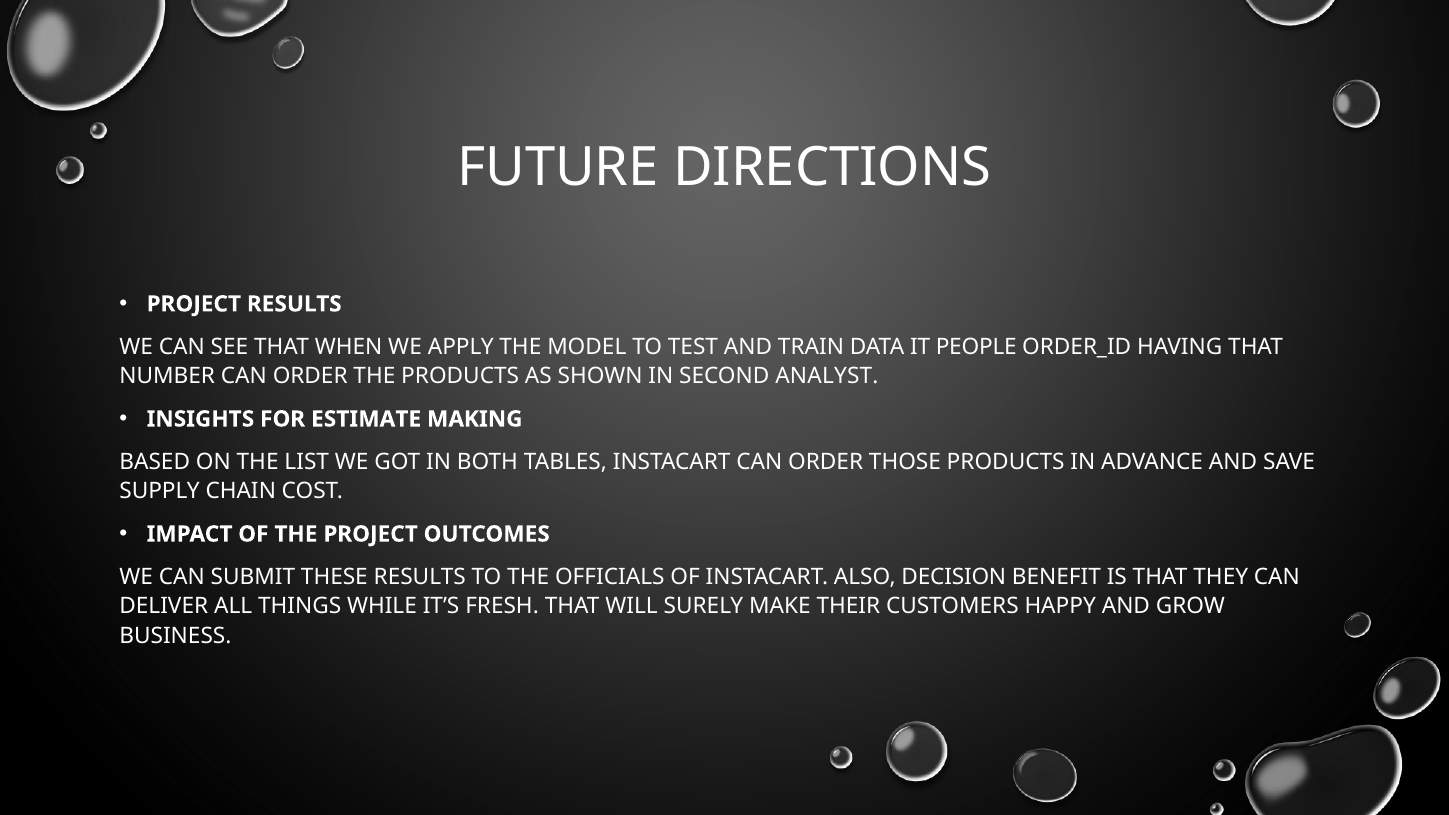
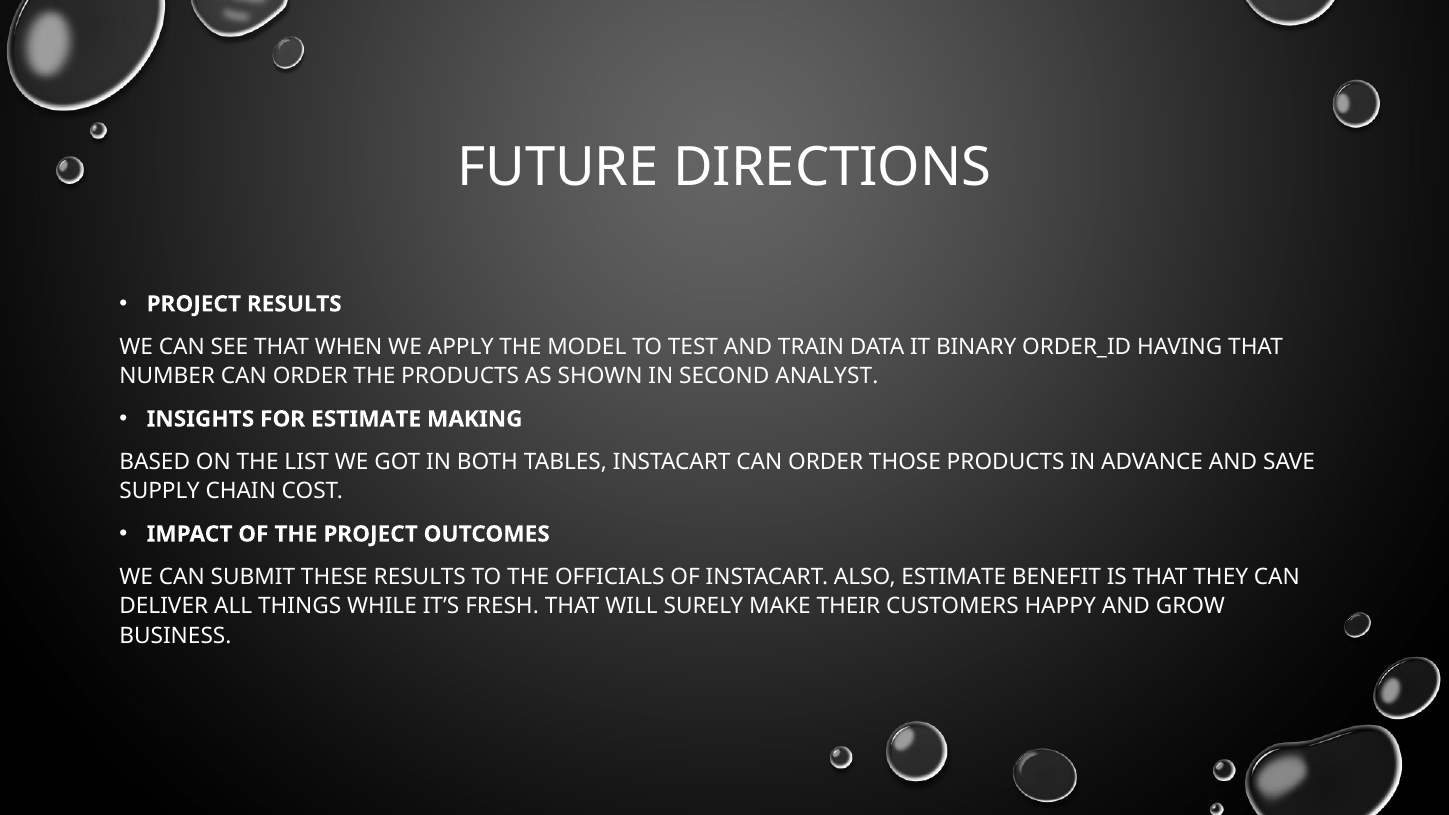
PEOPLE: PEOPLE -> BINARY
ALSO DECISION: DECISION -> ESTIMATE
